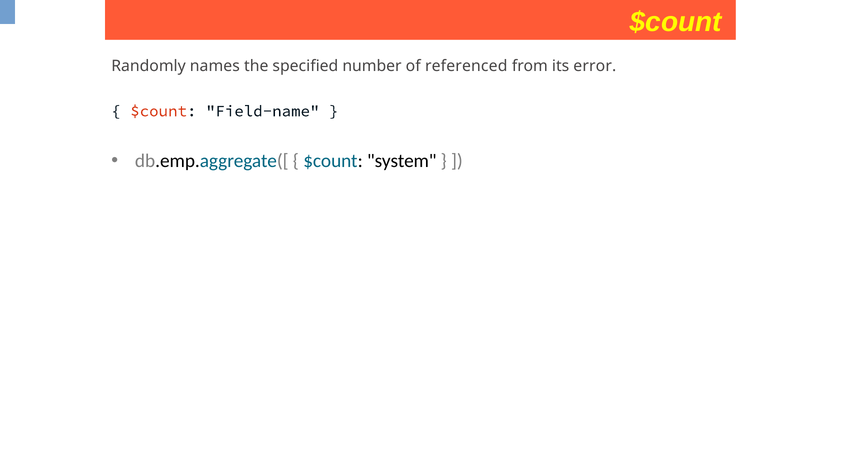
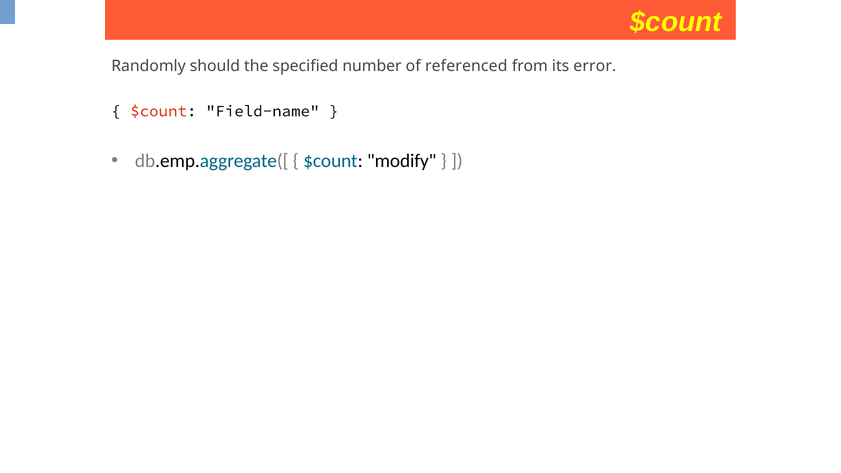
names: names -> should
system: system -> modify
